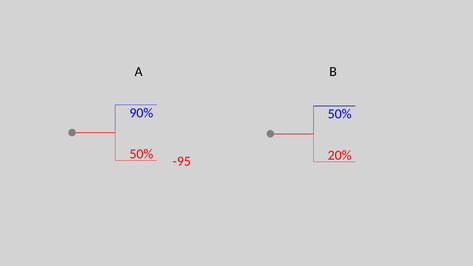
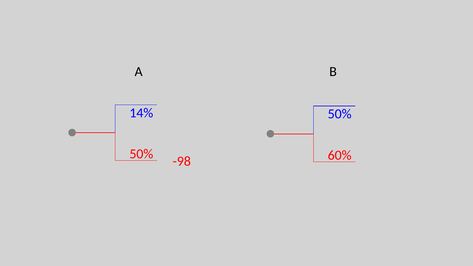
90%: 90% -> 14%
20%: 20% -> 60%
-95: -95 -> -98
